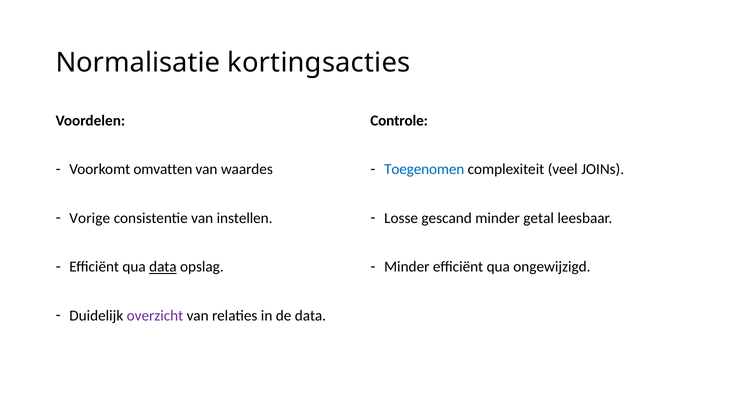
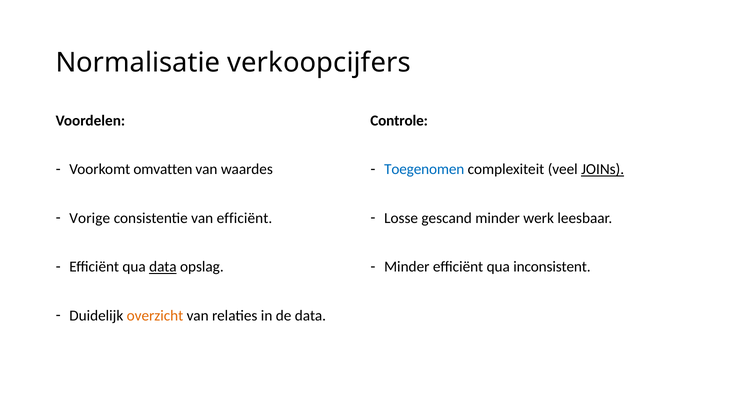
kortingsacties: kortingsacties -> verkoopcijfers
JOINs underline: none -> present
van instellen: instellen -> efficiënt
getal: getal -> werk
ongewijzigd: ongewijzigd -> inconsistent
overzicht colour: purple -> orange
